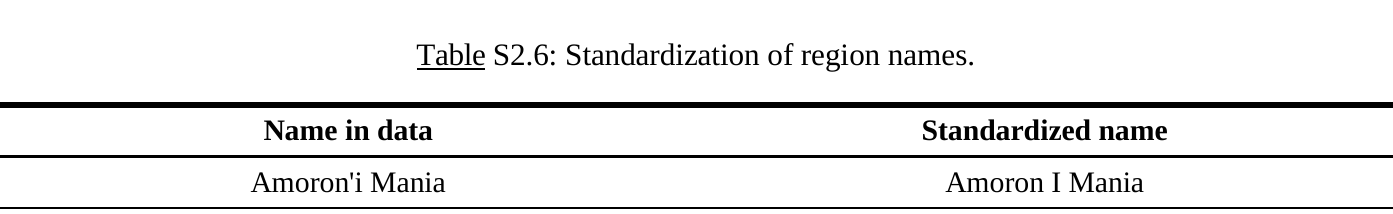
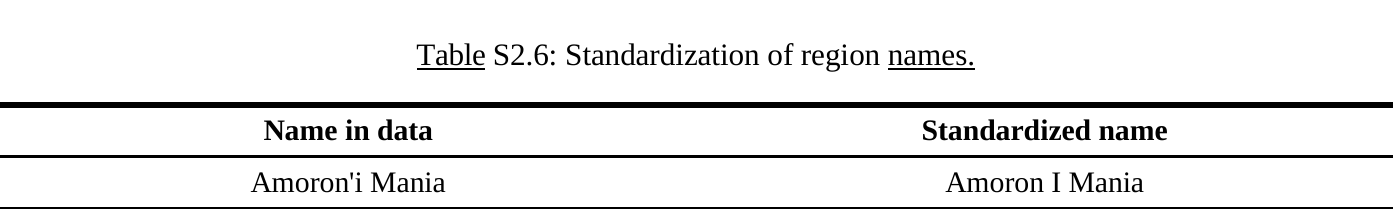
names underline: none -> present
